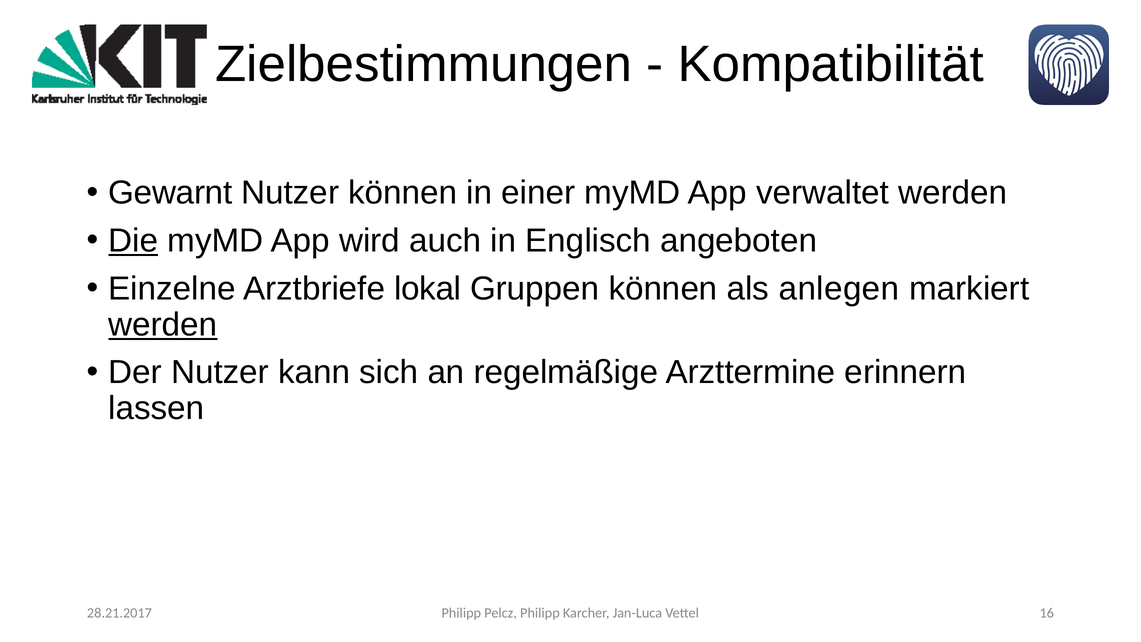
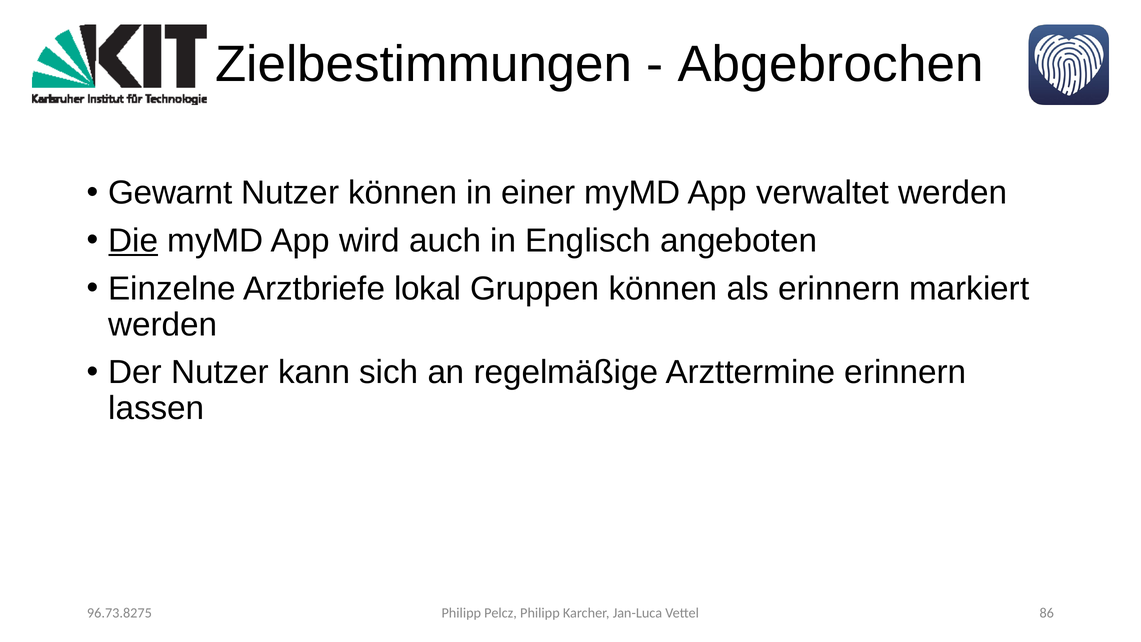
Kompatibilität: Kompatibilität -> Abgebrochen
als anlegen: anlegen -> erinnern
werden at (163, 325) underline: present -> none
16: 16 -> 86
28.21.2017: 28.21.2017 -> 96.73.8275
